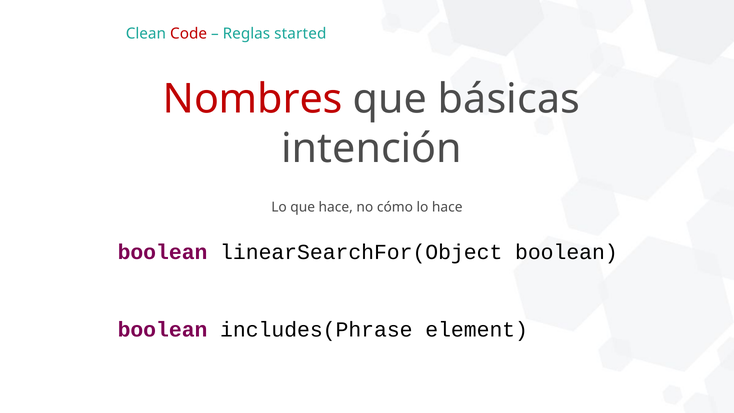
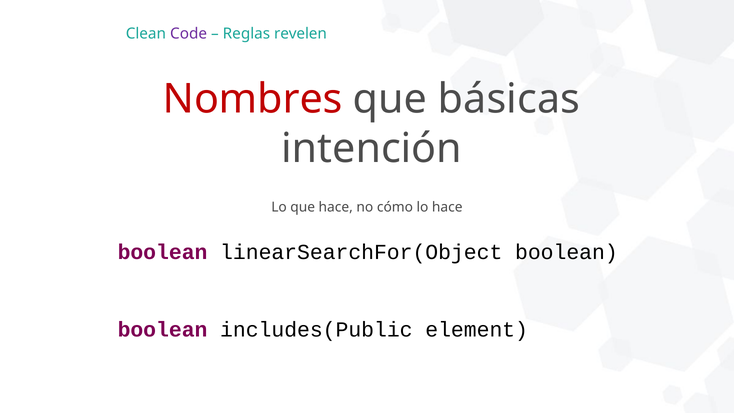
Code colour: red -> purple
started: started -> revelen
includes(Phrase: includes(Phrase -> includes(Public
